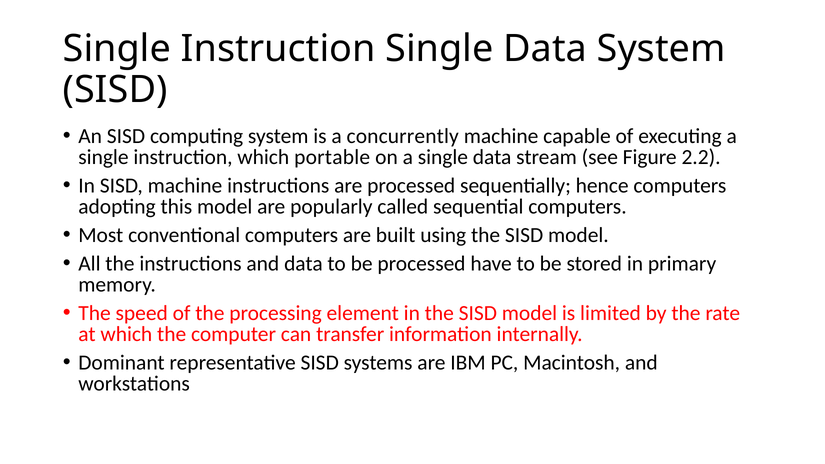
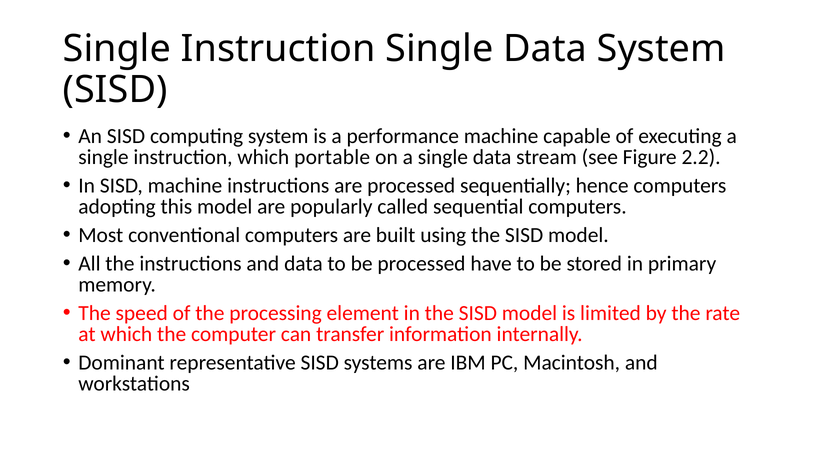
concurrently: concurrently -> performance
